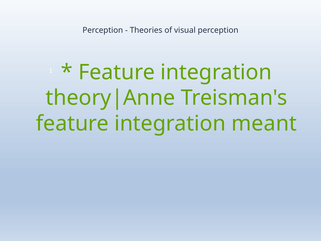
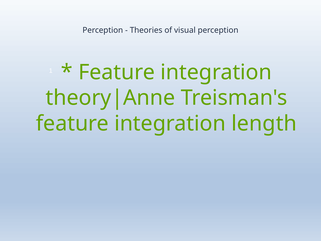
meant: meant -> length
